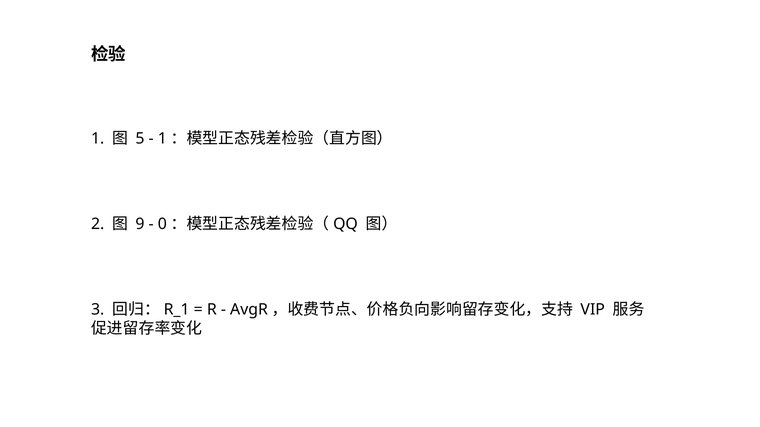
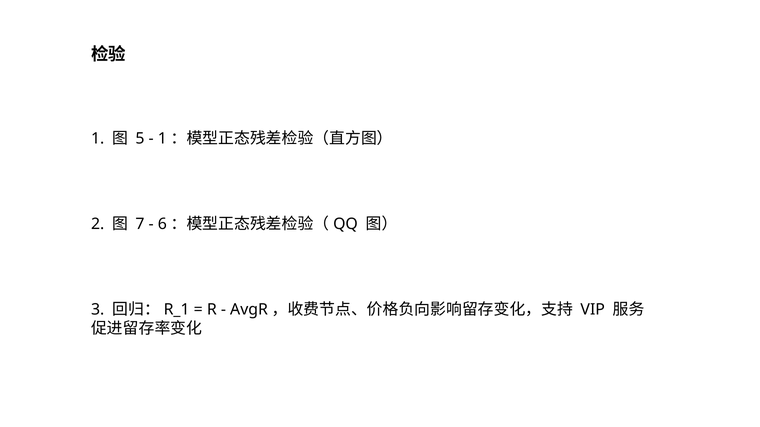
9: 9 -> 7
0: 0 -> 6
